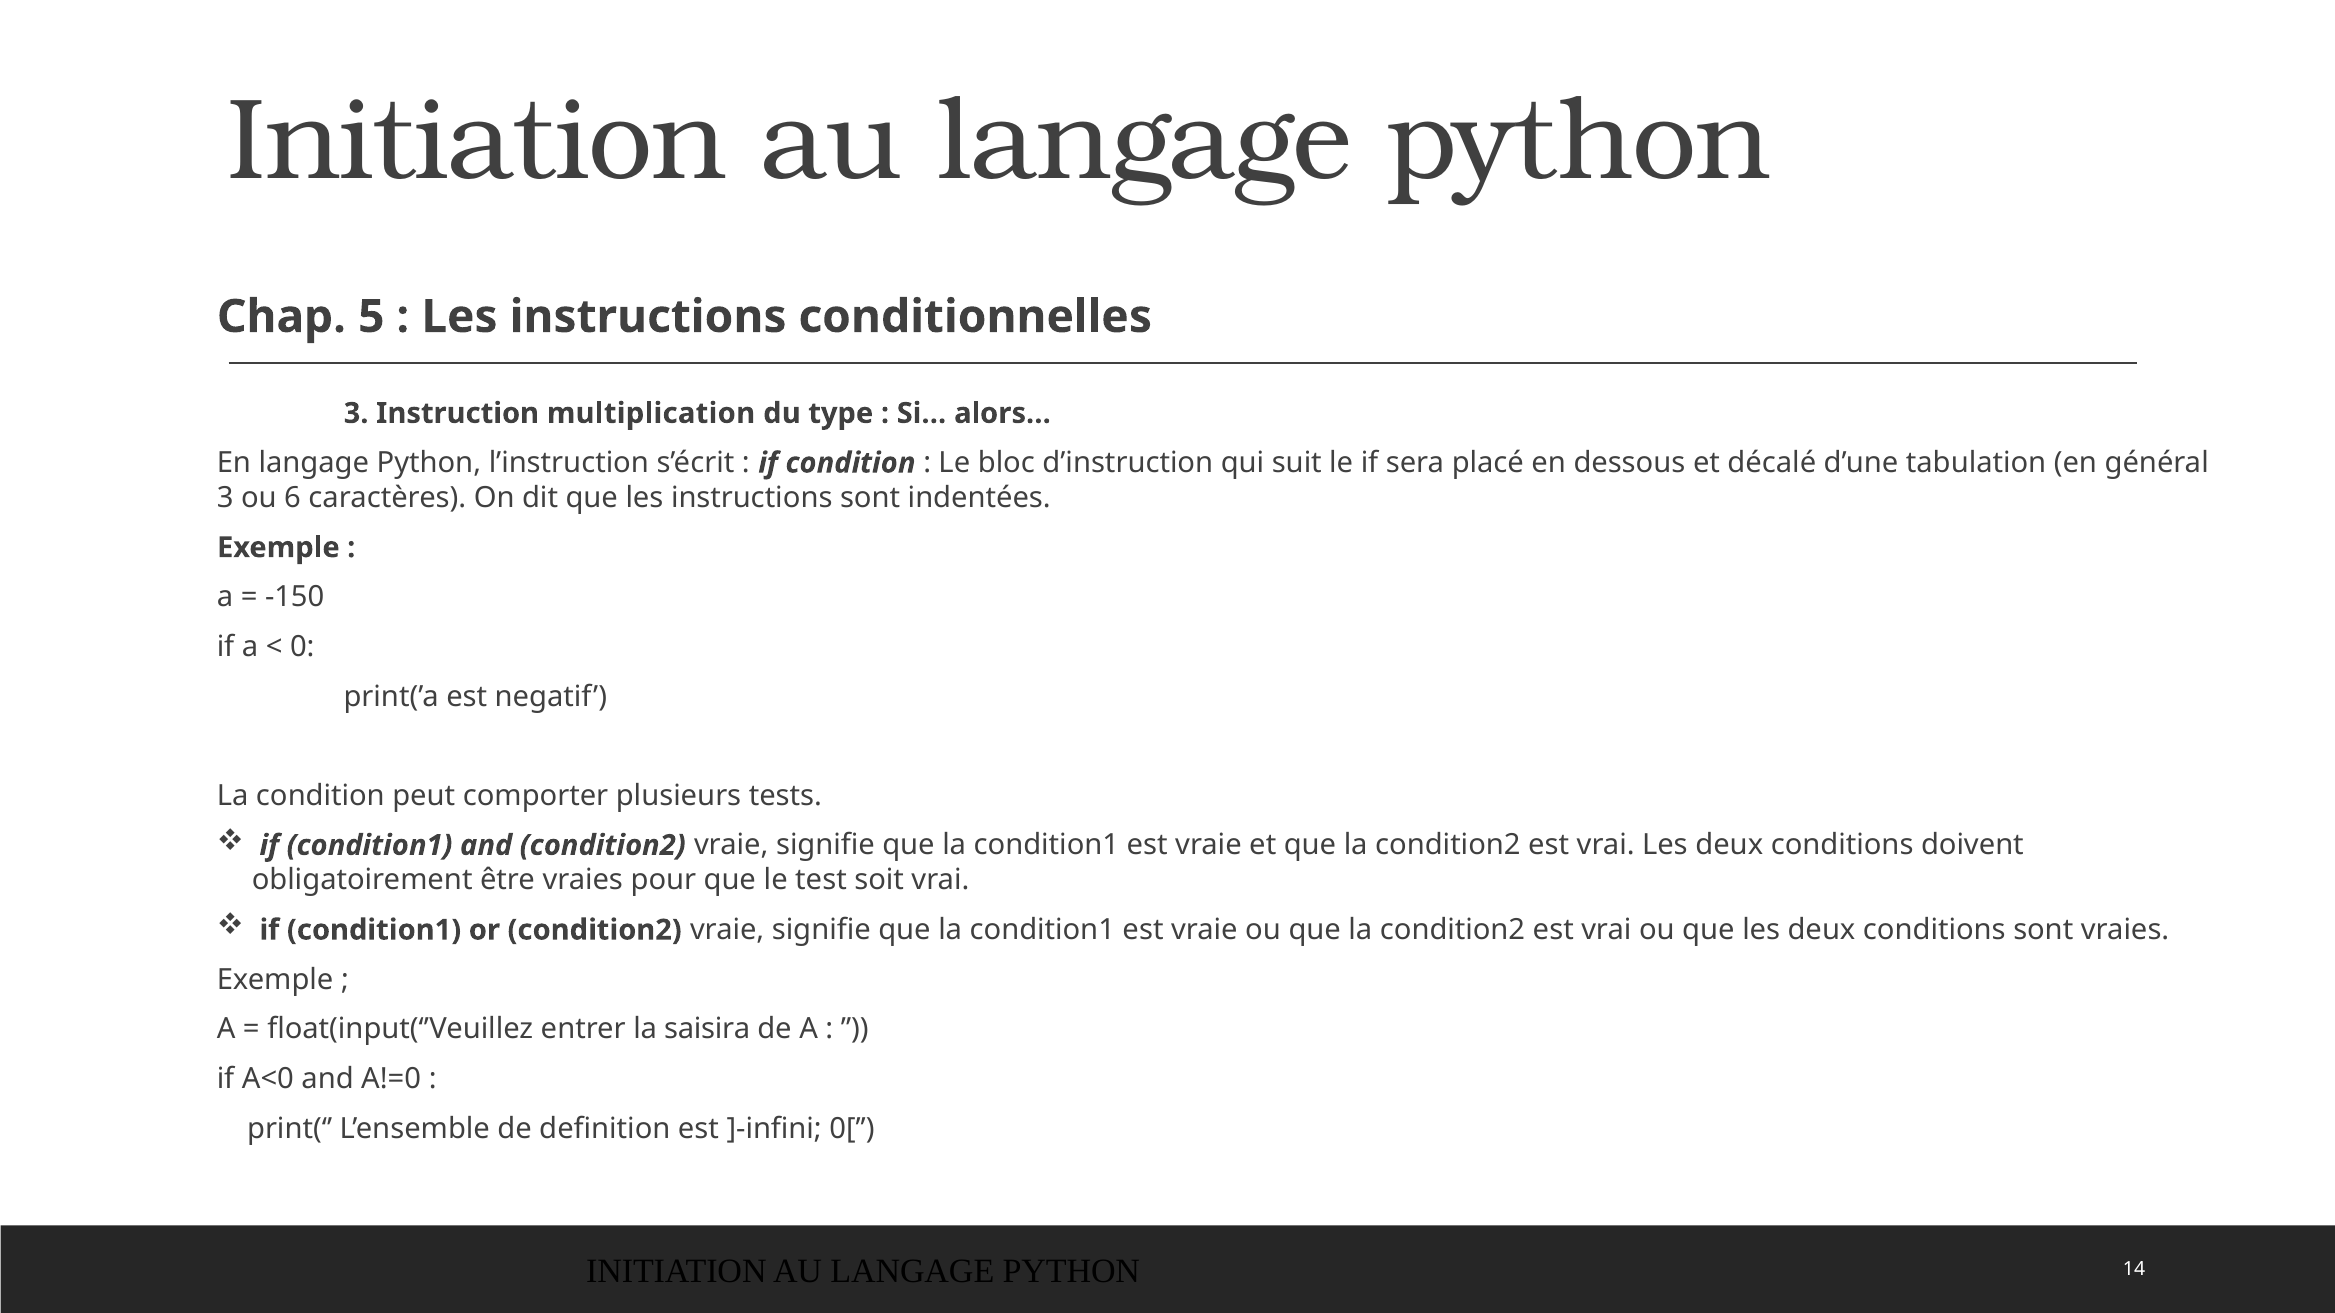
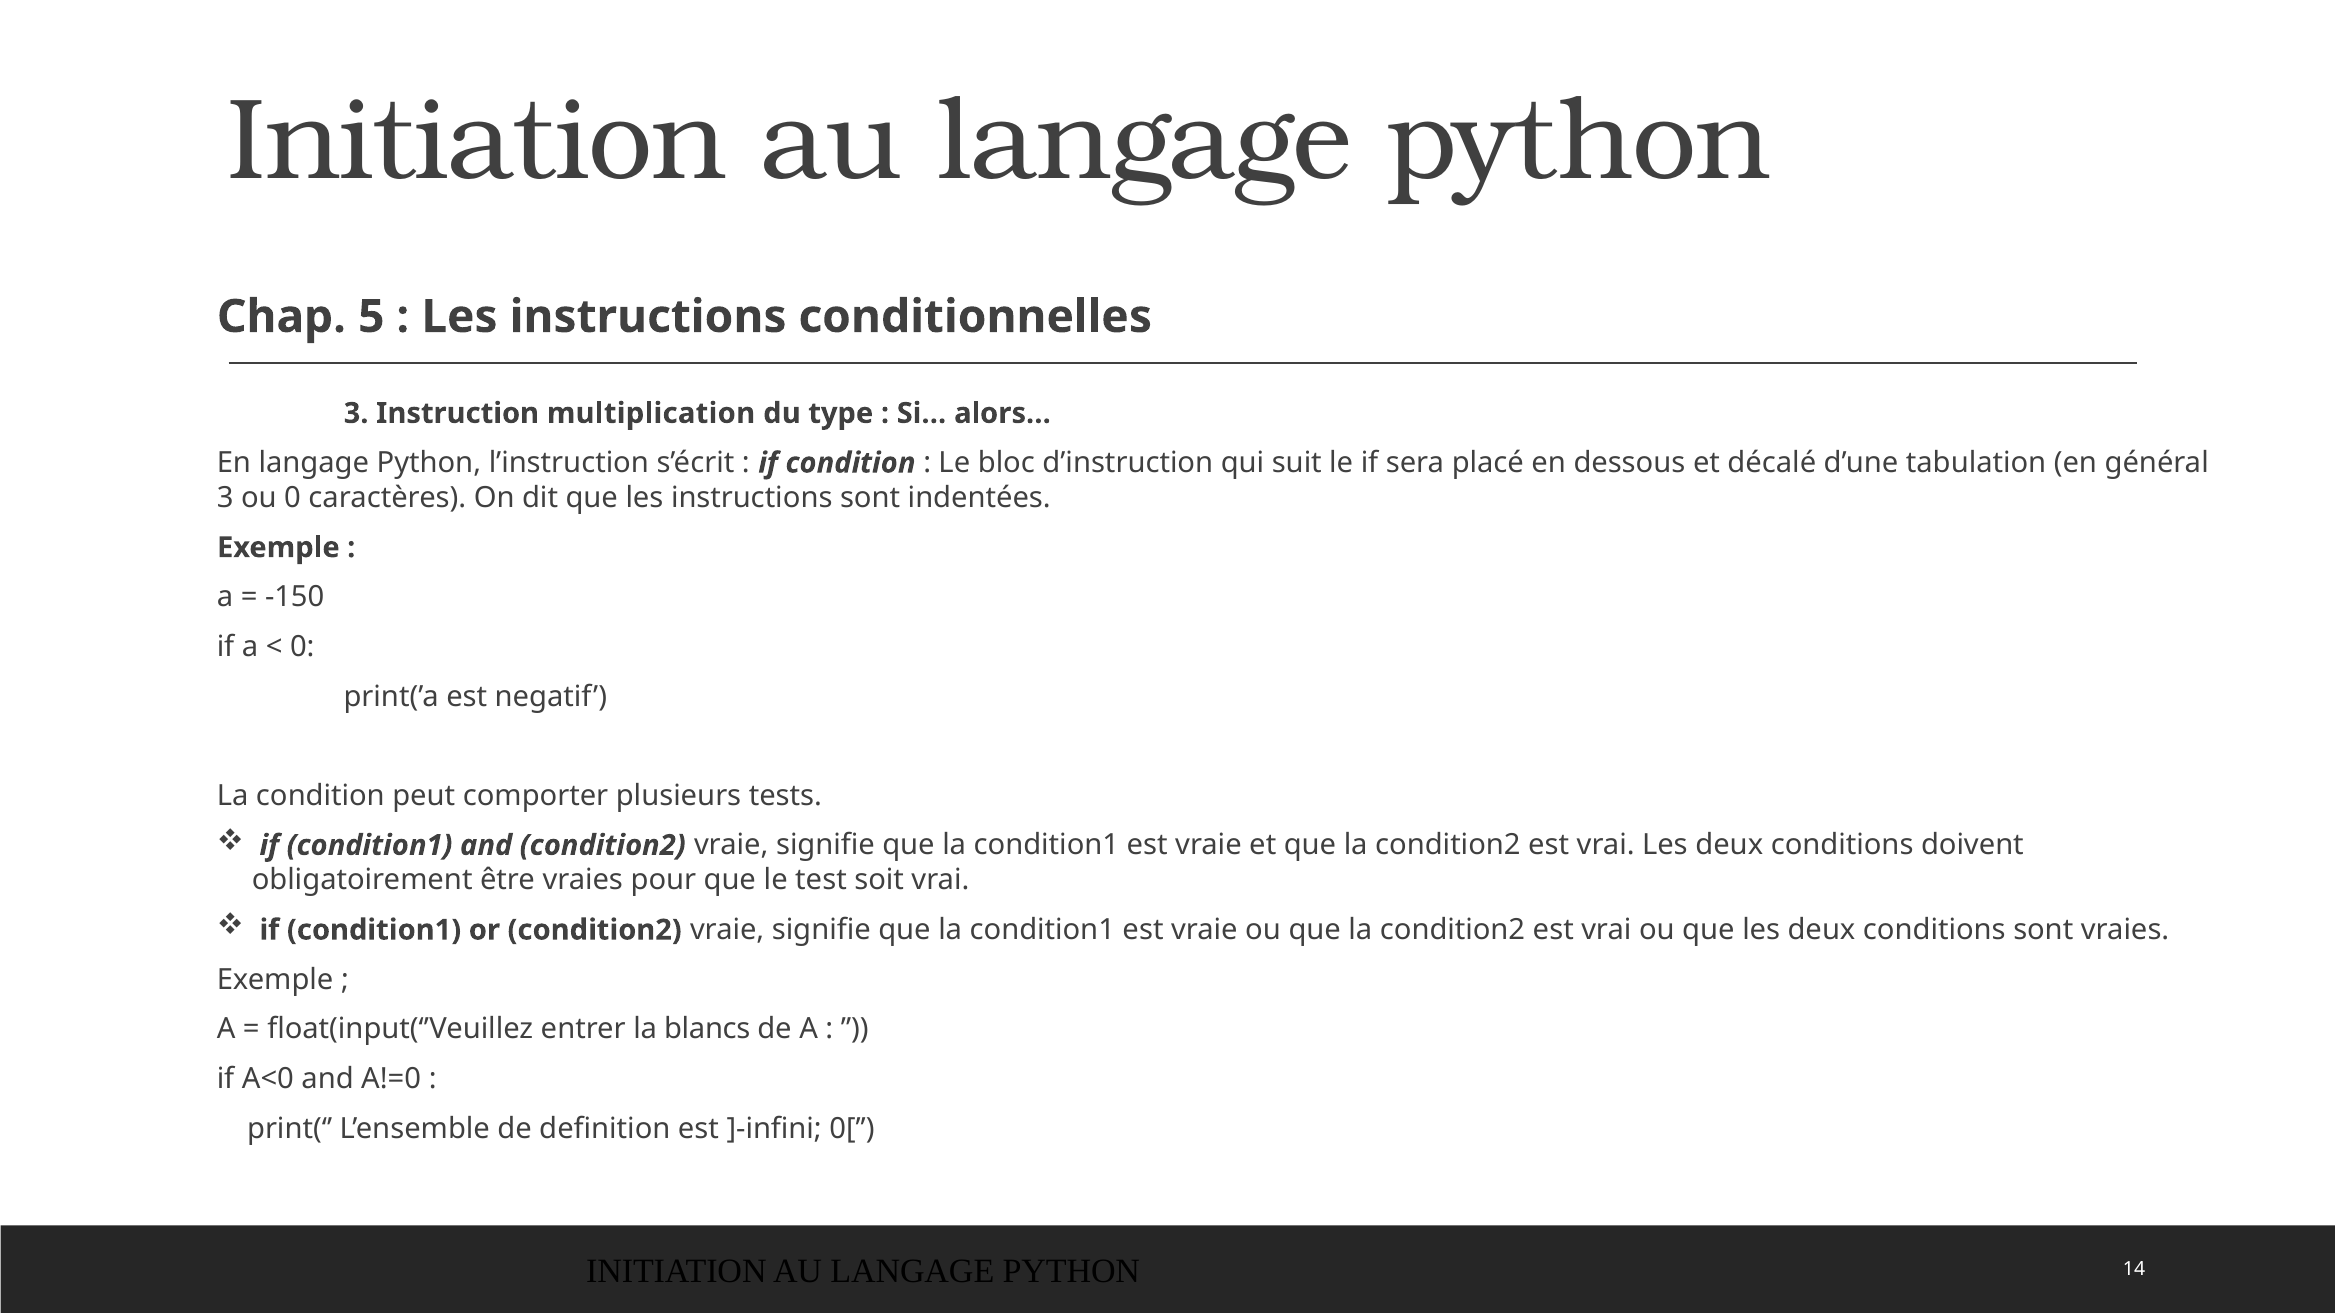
ou 6: 6 -> 0
saisira: saisira -> blancs
